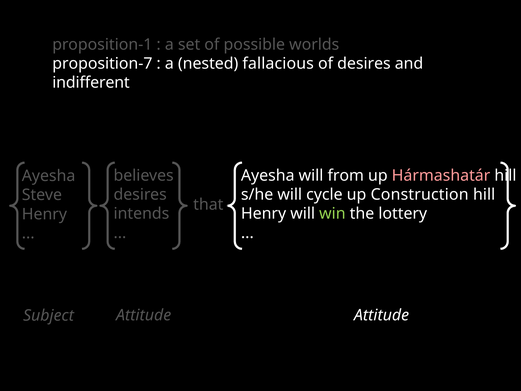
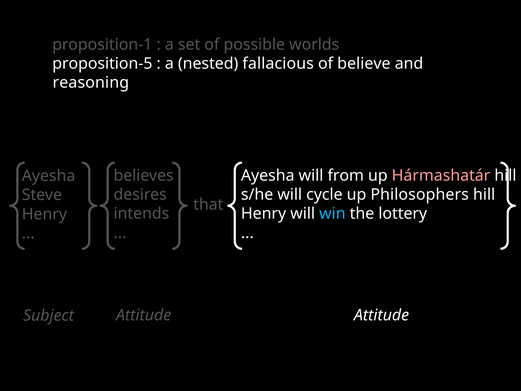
proposition-7: proposition-7 -> proposition-5
of desires: desires -> believe
indifferent: indifferent -> reasoning
Construction: Construction -> Philosophers
win colour: light green -> light blue
